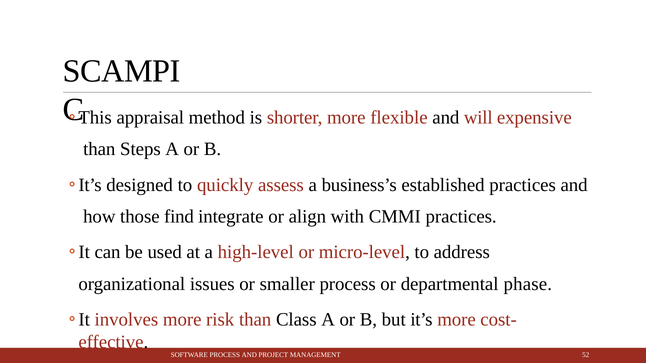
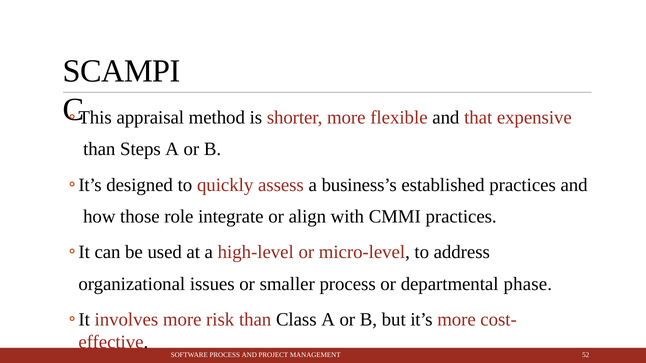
will: will -> that
find: find -> role
